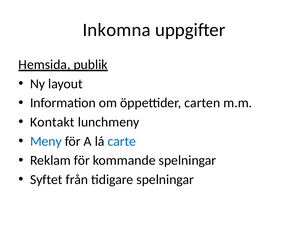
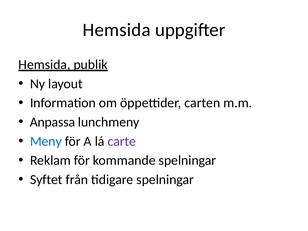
Inkomna at (117, 30): Inkomna -> Hemsida
Kontakt: Kontakt -> Anpassa
carte colour: blue -> purple
